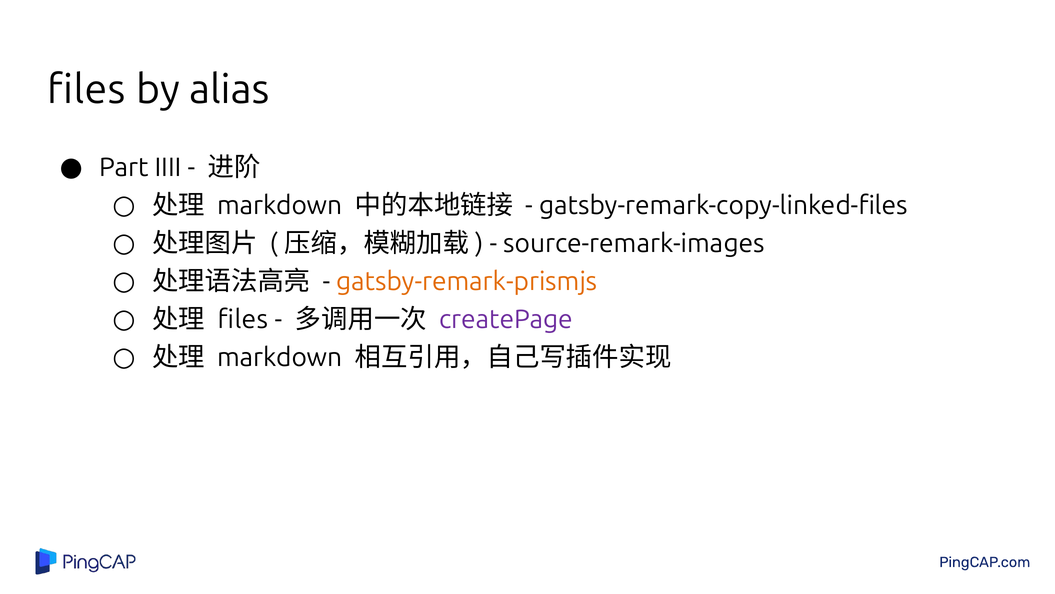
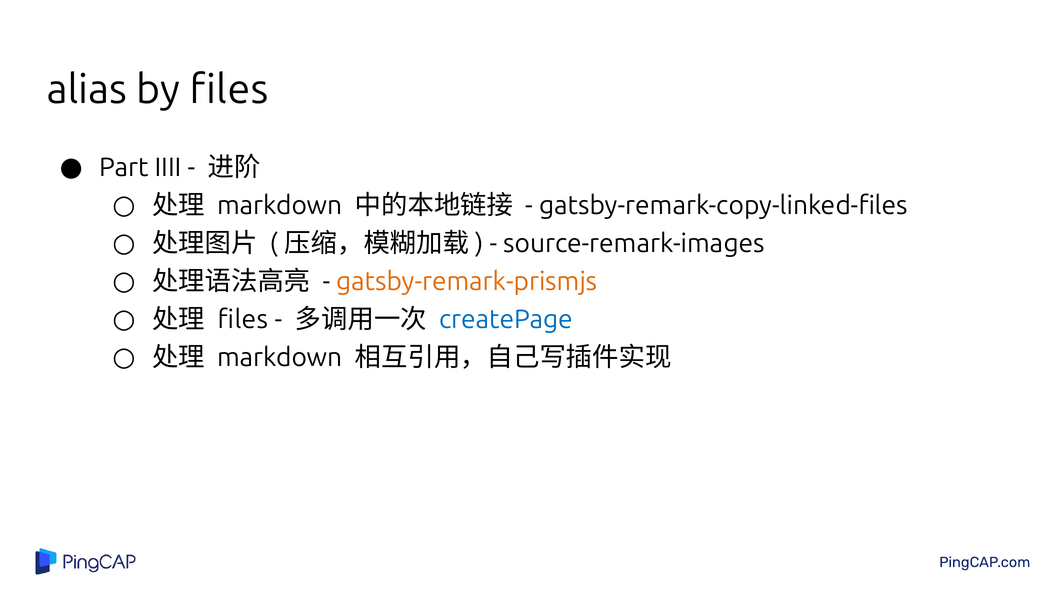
files at (86, 89): files -> alias
by alias: alias -> files
createPage colour: purple -> blue
